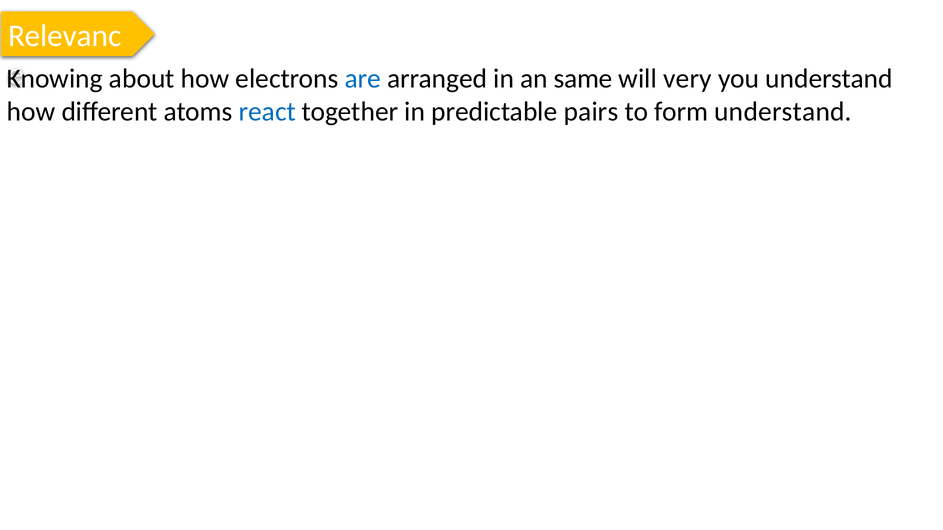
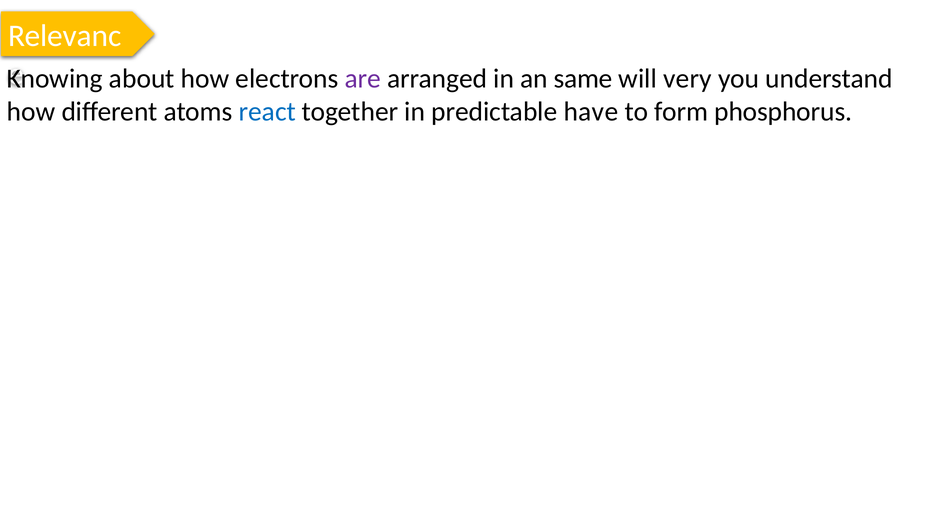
are colour: blue -> purple
pairs: pairs -> have
form understand: understand -> phosphorus
